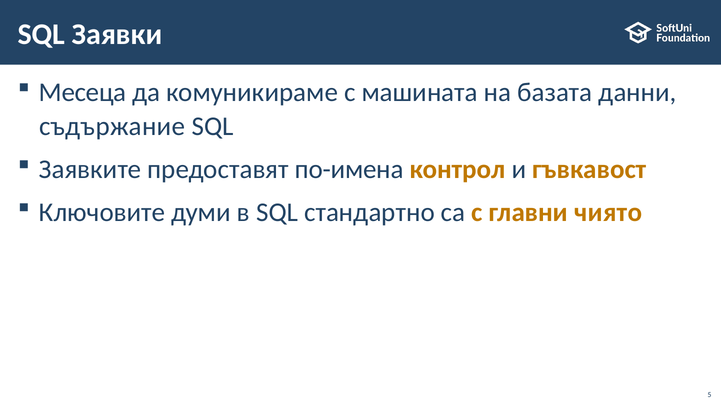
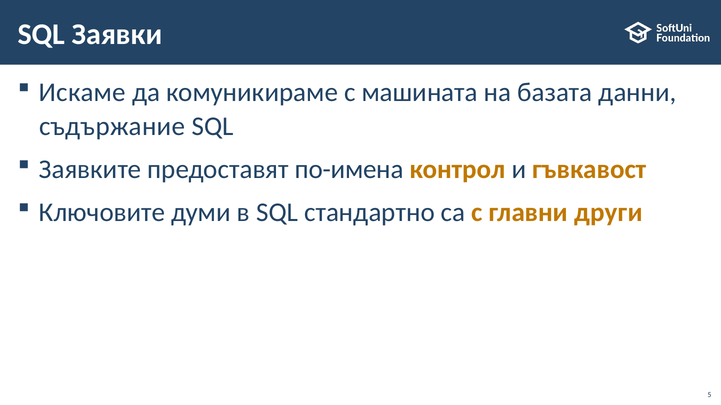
Месеца: Месеца -> Искаме
чиято: чиято -> други
